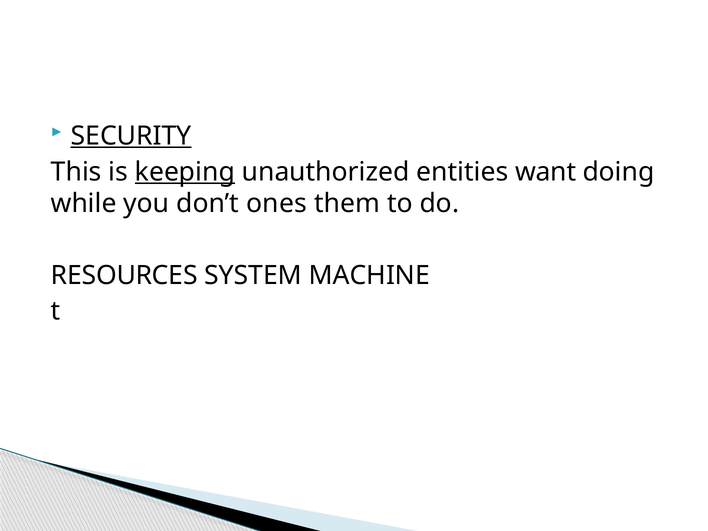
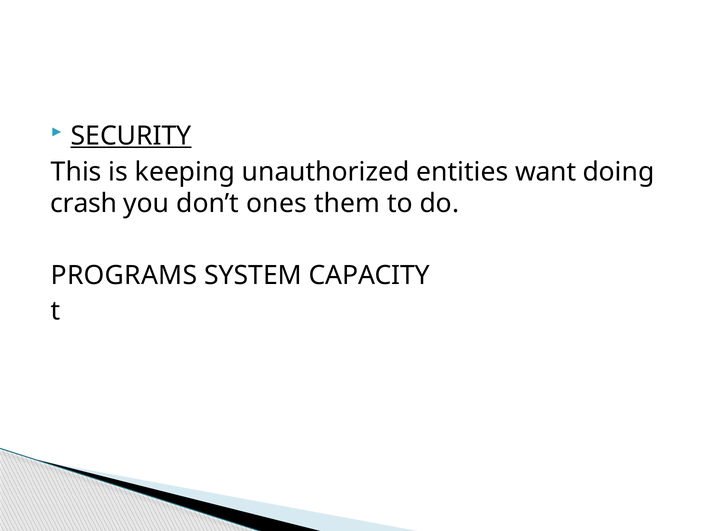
keeping underline: present -> none
while: while -> crash
RESOURCES: RESOURCES -> PROGRAMS
MACHINE: MACHINE -> CAPACITY
